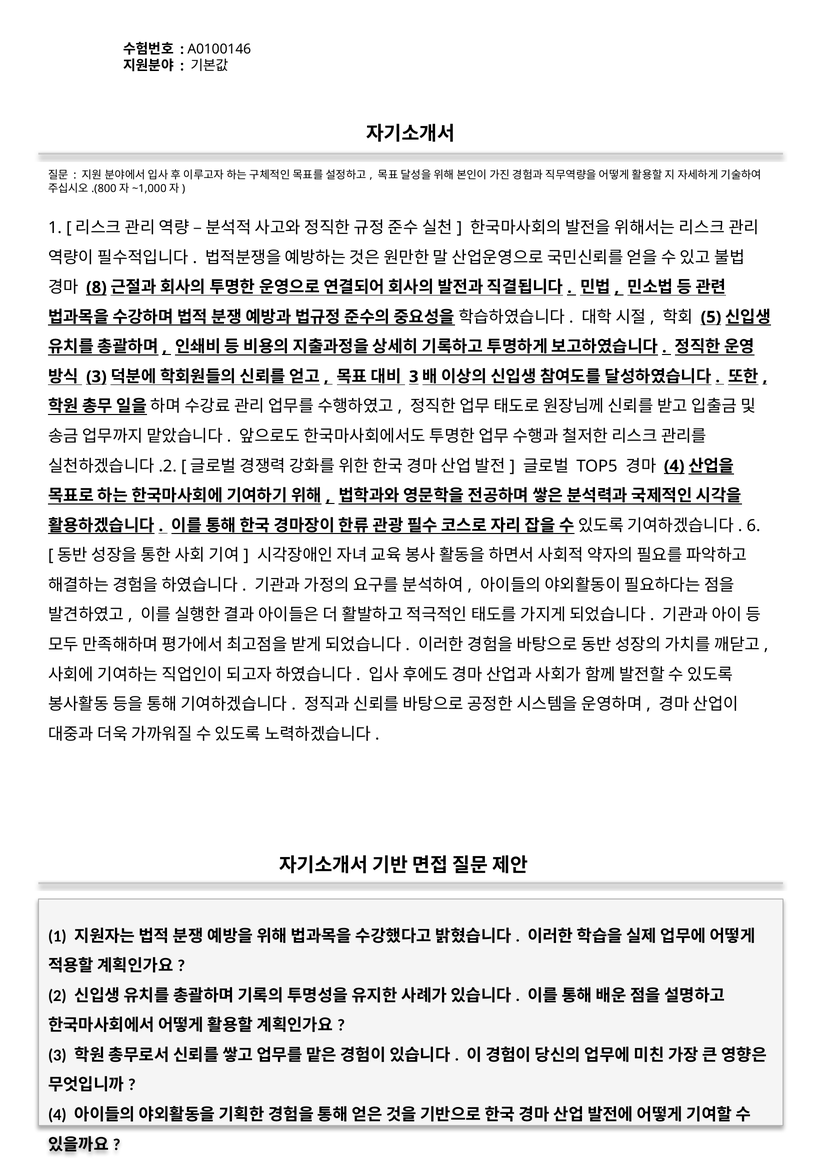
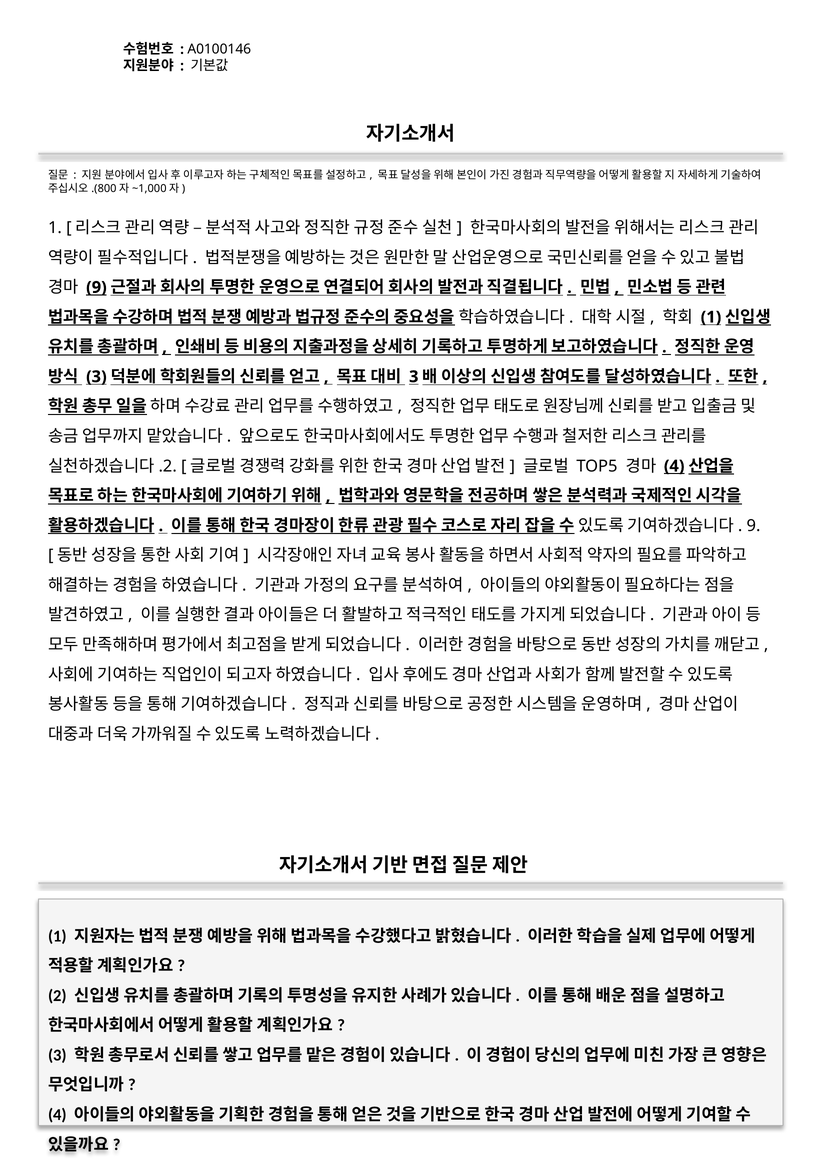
8 at (96, 287): 8 -> 9
5 at (711, 317): 5 -> 1
6 at (754, 526): 6 -> 9
